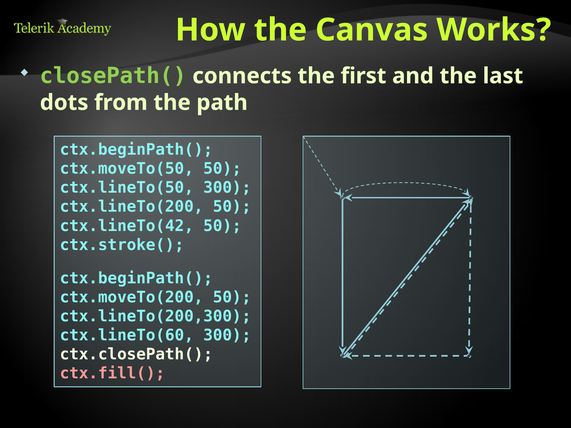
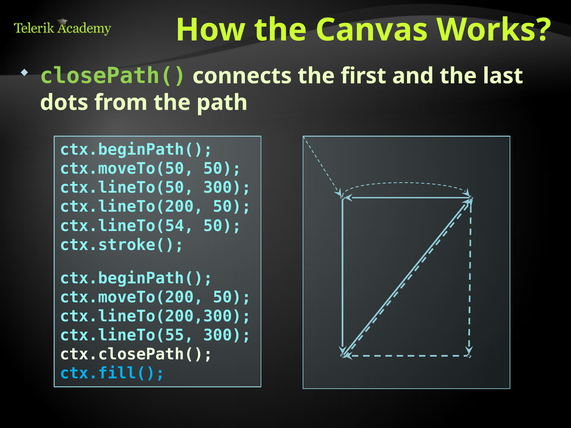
ctx.lineTo(42: ctx.lineTo(42 -> ctx.lineTo(54
ctx.lineTo(60: ctx.lineTo(60 -> ctx.lineTo(55
ctx.fill( colour: pink -> light blue
